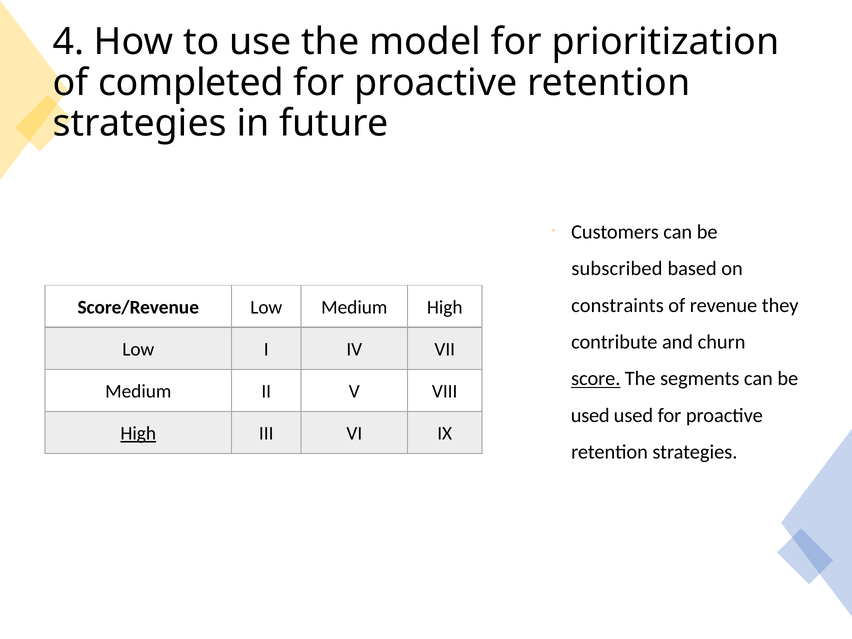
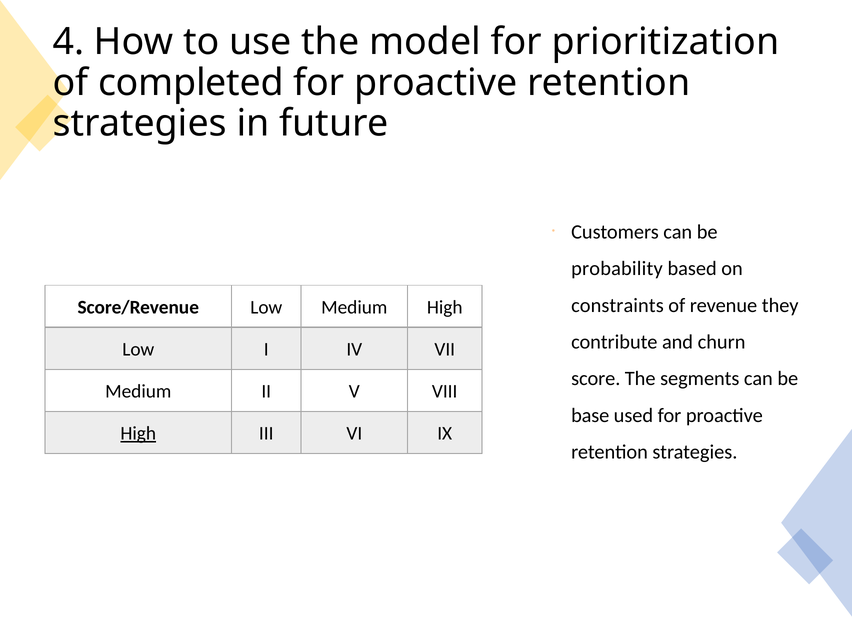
subscribed: subscribed -> probability
score underline: present -> none
used at (590, 415): used -> base
